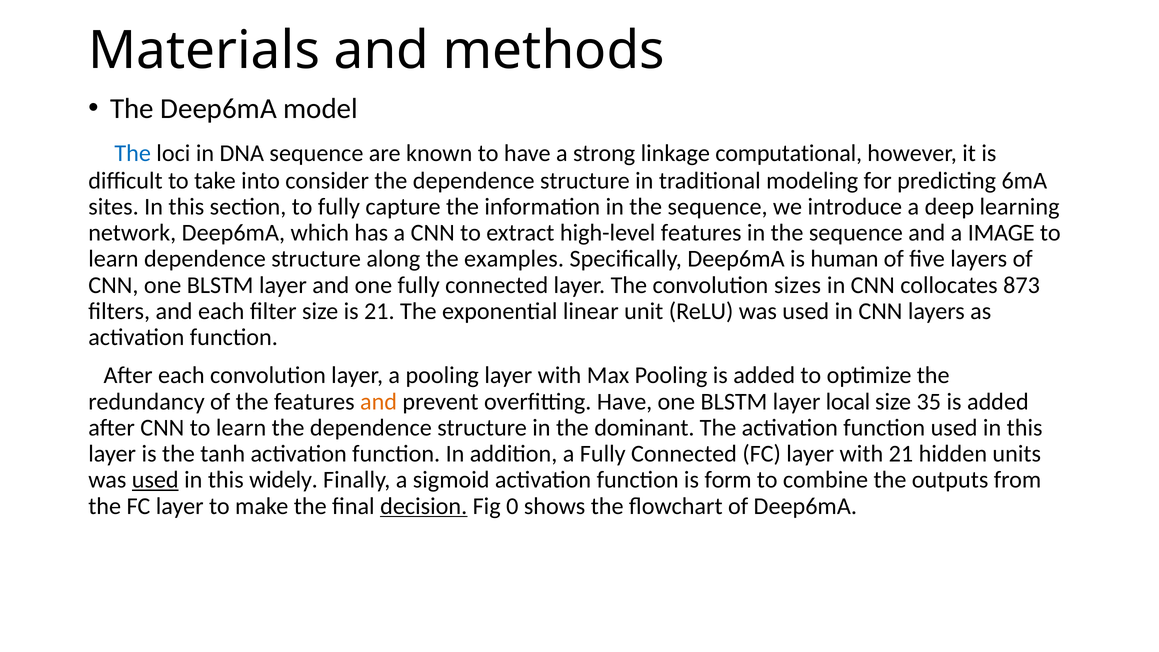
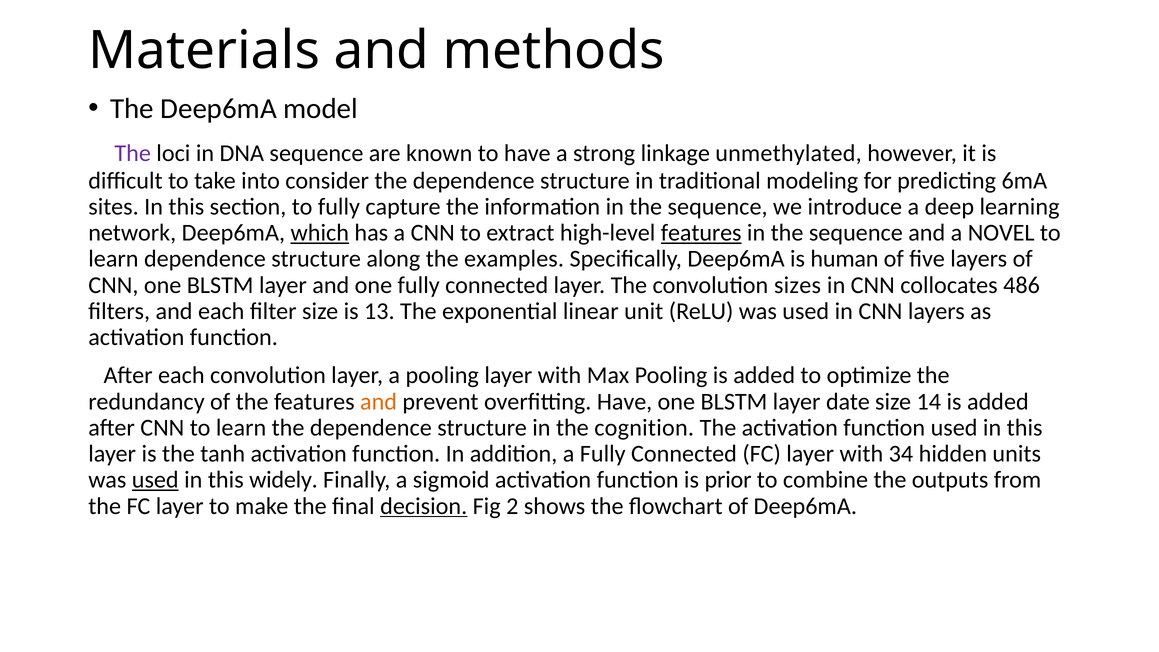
The at (133, 153) colour: blue -> purple
computational: computational -> unmethylated
which underline: none -> present
features at (701, 233) underline: none -> present
IMAGE: IMAGE -> NOVEL
873: 873 -> 486
is 21: 21 -> 13
local: local -> date
35: 35 -> 14
dominant: dominant -> cognition
with 21: 21 -> 34
form: form -> prior
0: 0 -> 2
